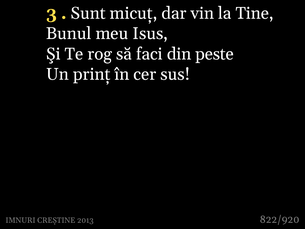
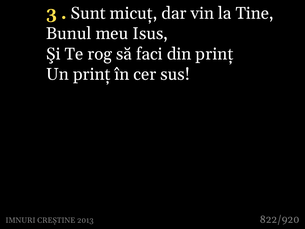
din peste: peste -> prinț
